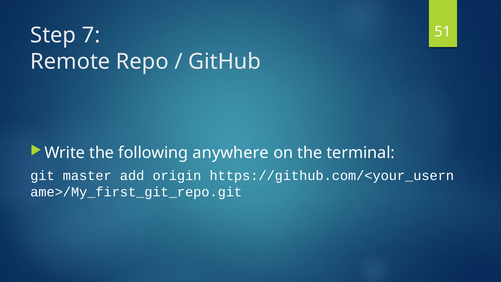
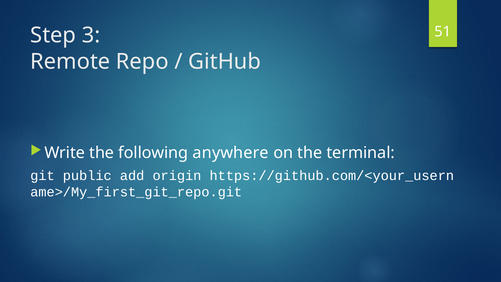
7: 7 -> 3
master: master -> public
